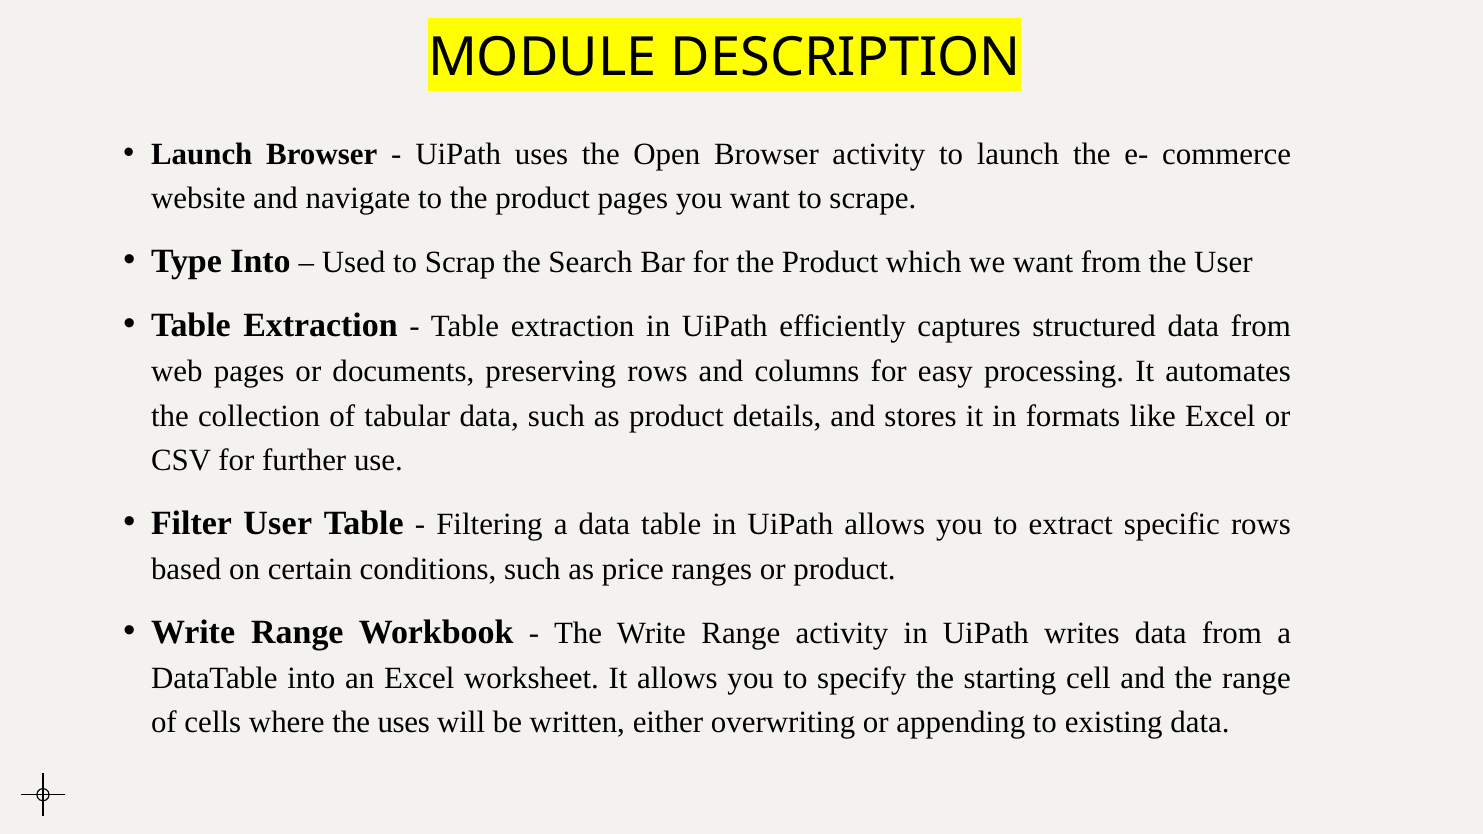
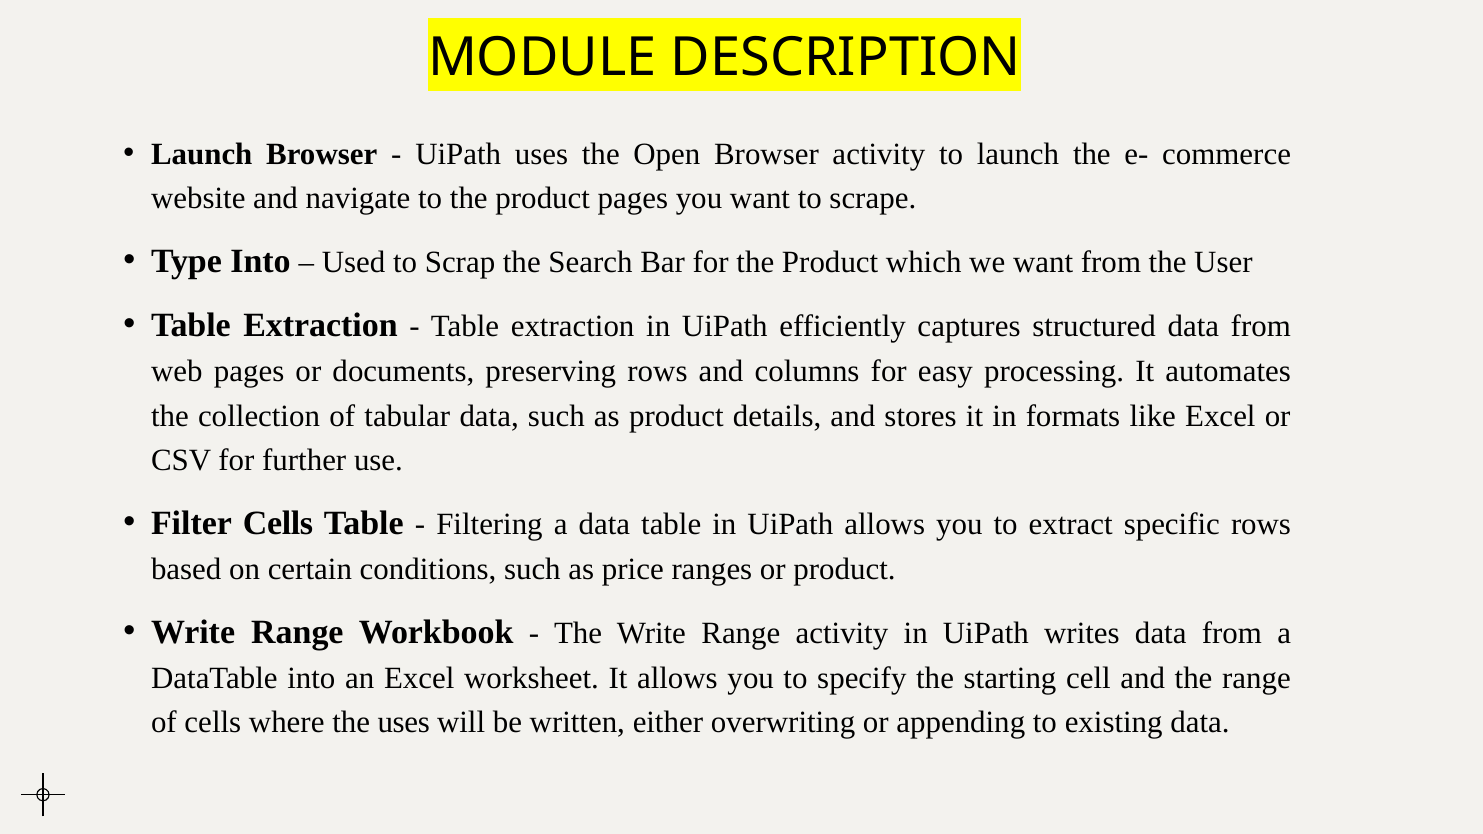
Filter User: User -> Cells
